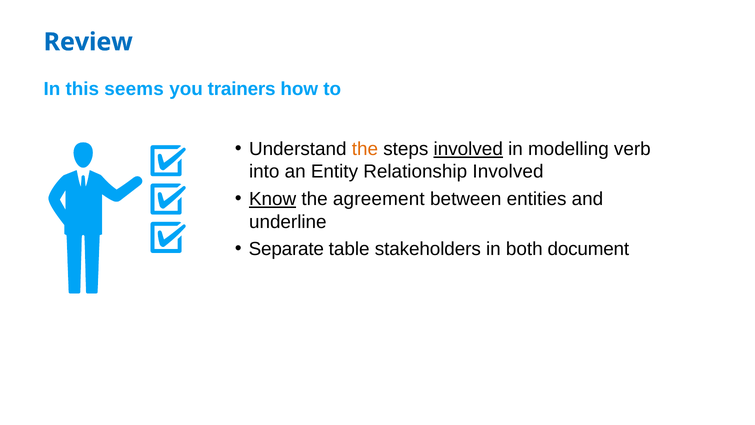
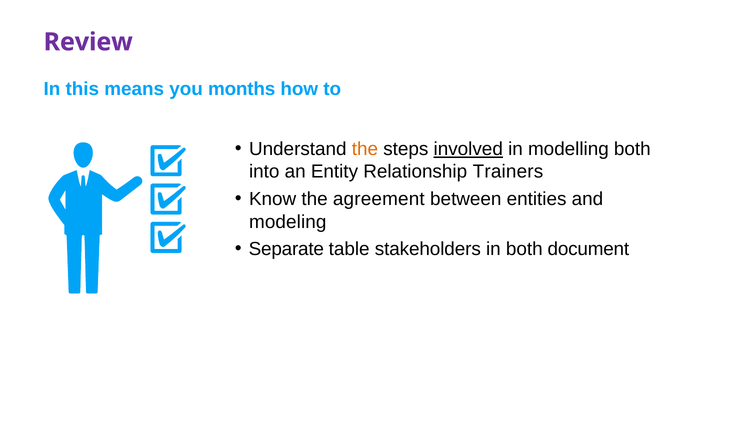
Review colour: blue -> purple
seems: seems -> means
trainers: trainers -> months
modelling verb: verb -> both
Relationship Involved: Involved -> Trainers
Know underline: present -> none
underline: underline -> modeling
